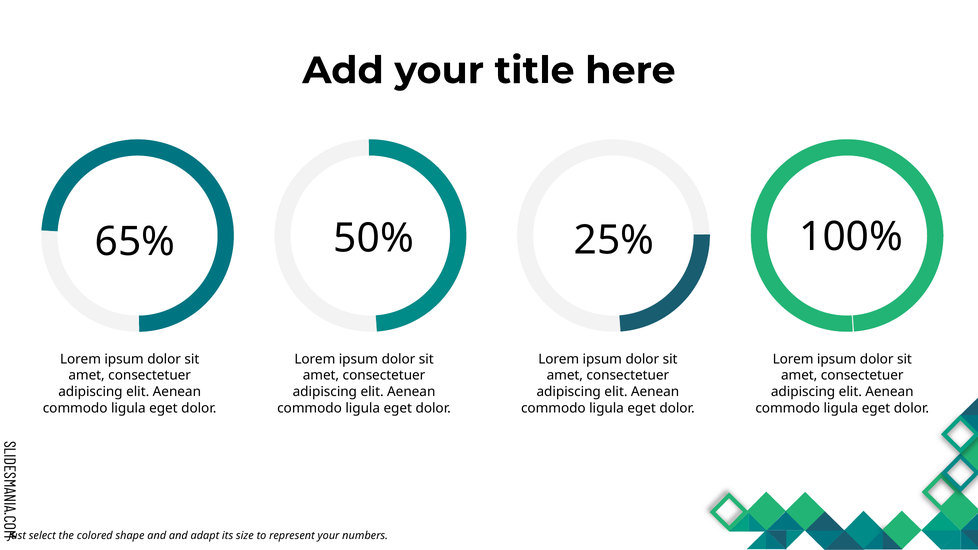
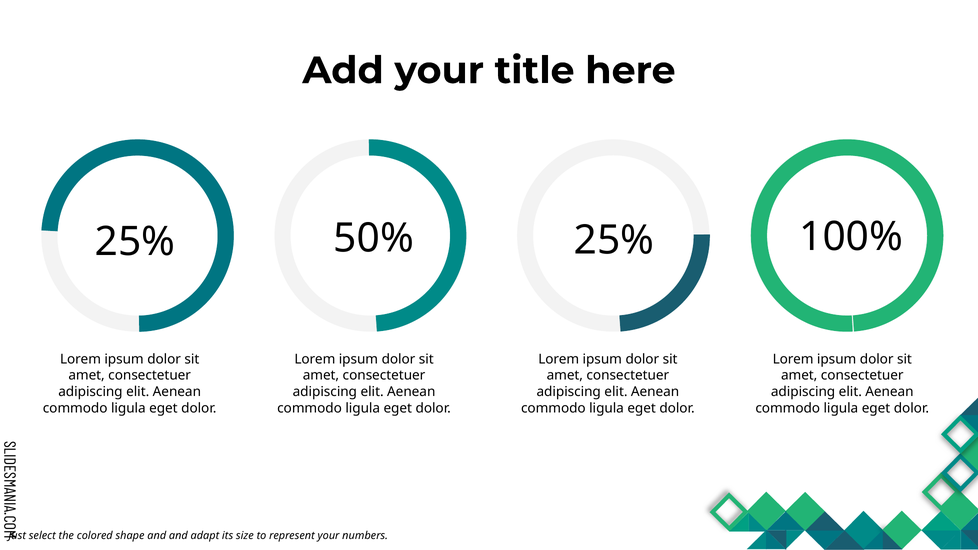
65% at (135, 242): 65% -> 25%
